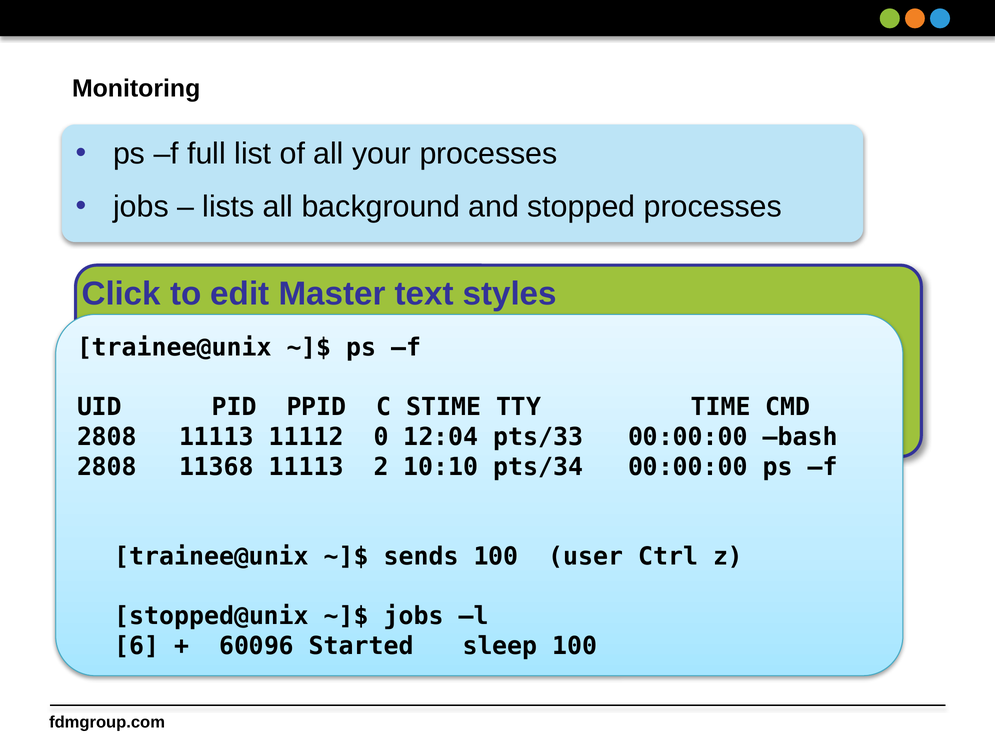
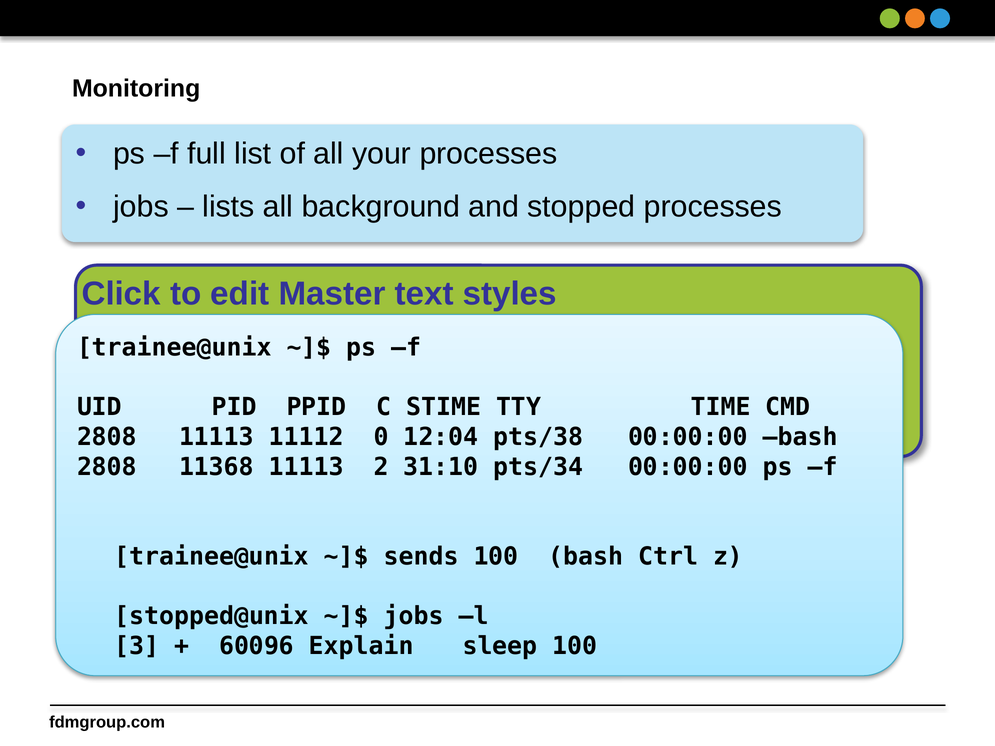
pts/33: pts/33 -> pts/38
10:10: 10:10 -> 31:10
100 user: user -> bash
6: 6 -> 3
Started: Started -> Explain
